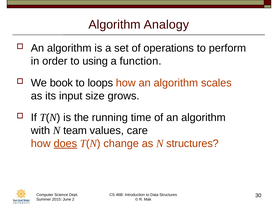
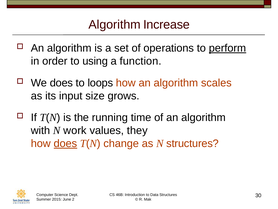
Analogy: Analogy -> Increase
perform underline: none -> present
We book: book -> does
team: team -> work
care: care -> they
